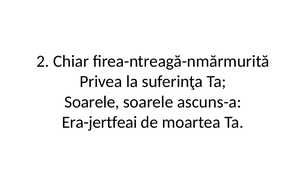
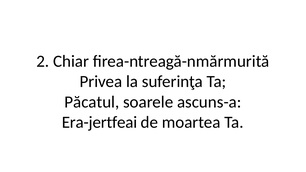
Soarele at (92, 102): Soarele -> Păcatul
